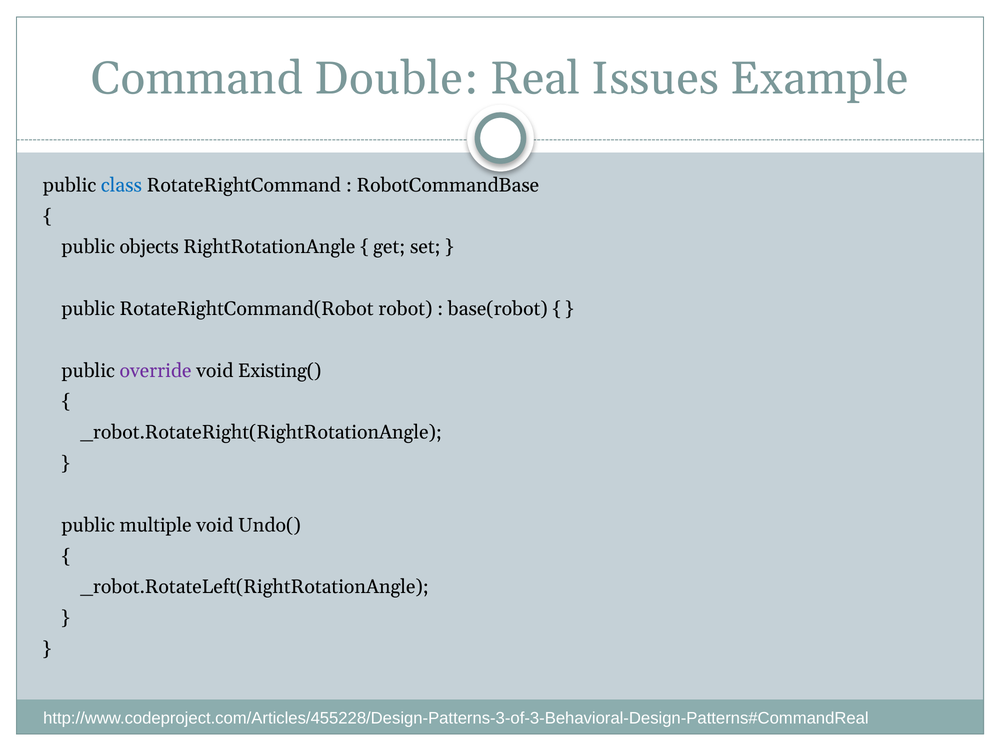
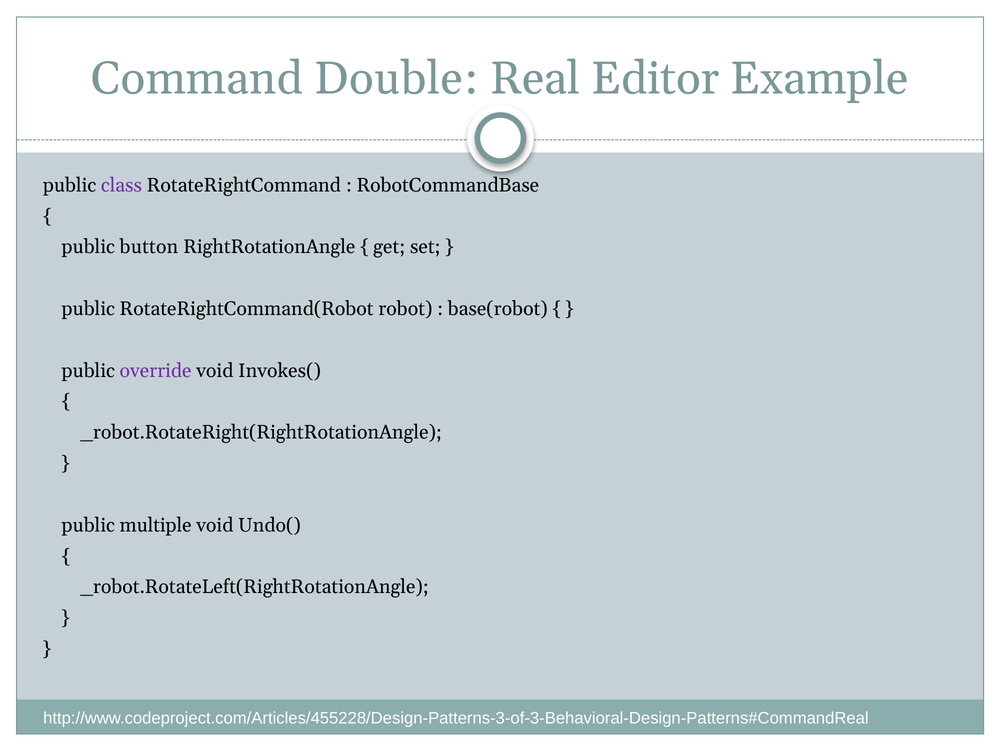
Issues: Issues -> Editor
class colour: blue -> purple
objects: objects -> button
Existing(: Existing( -> Invokes(
